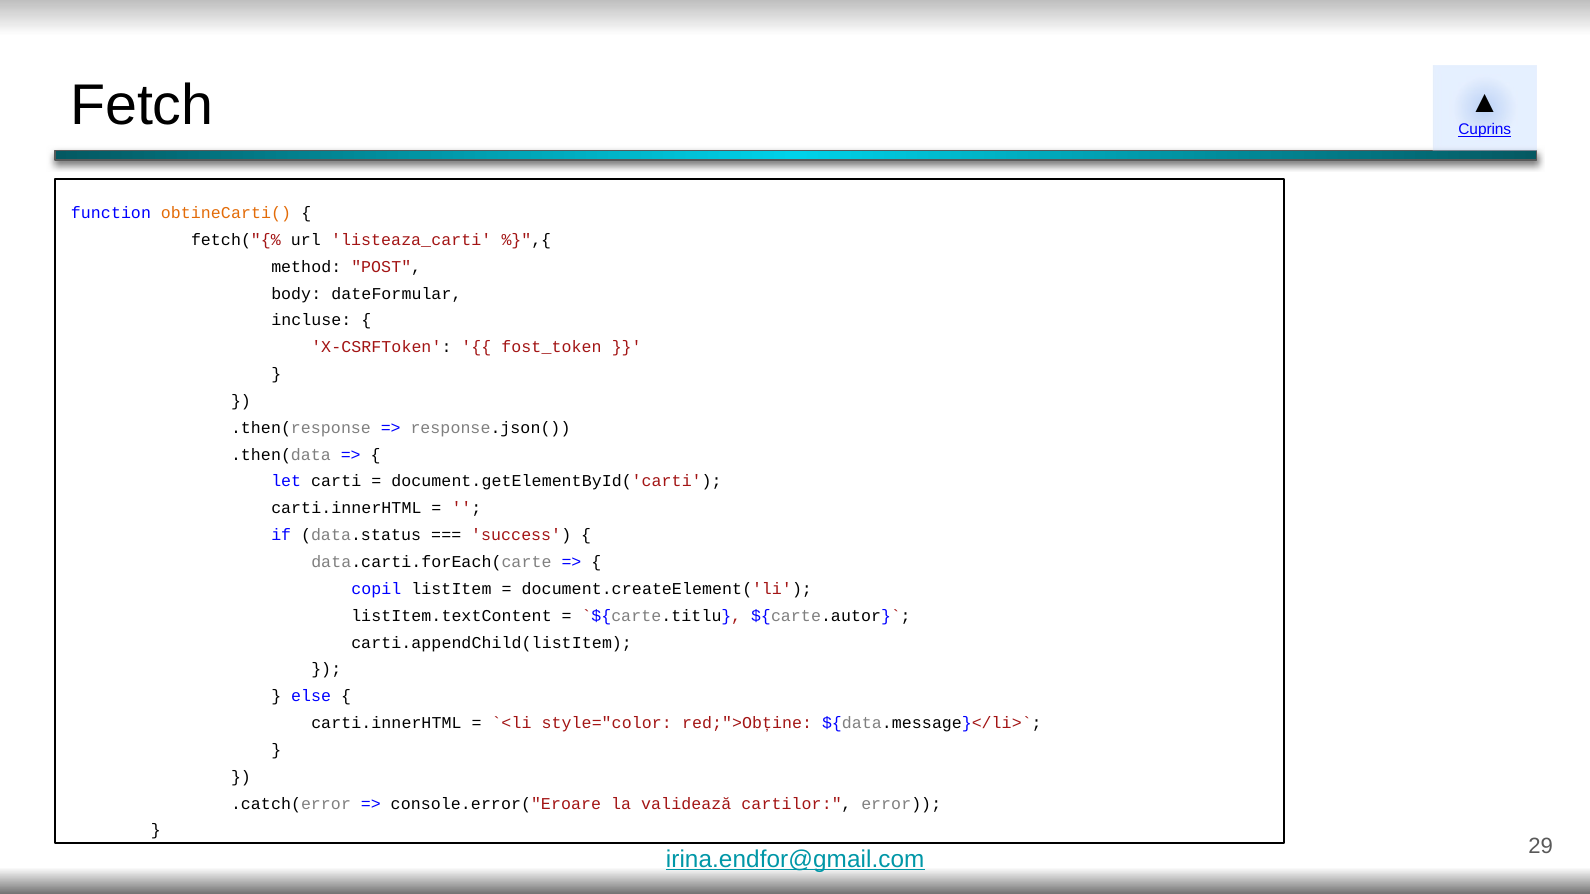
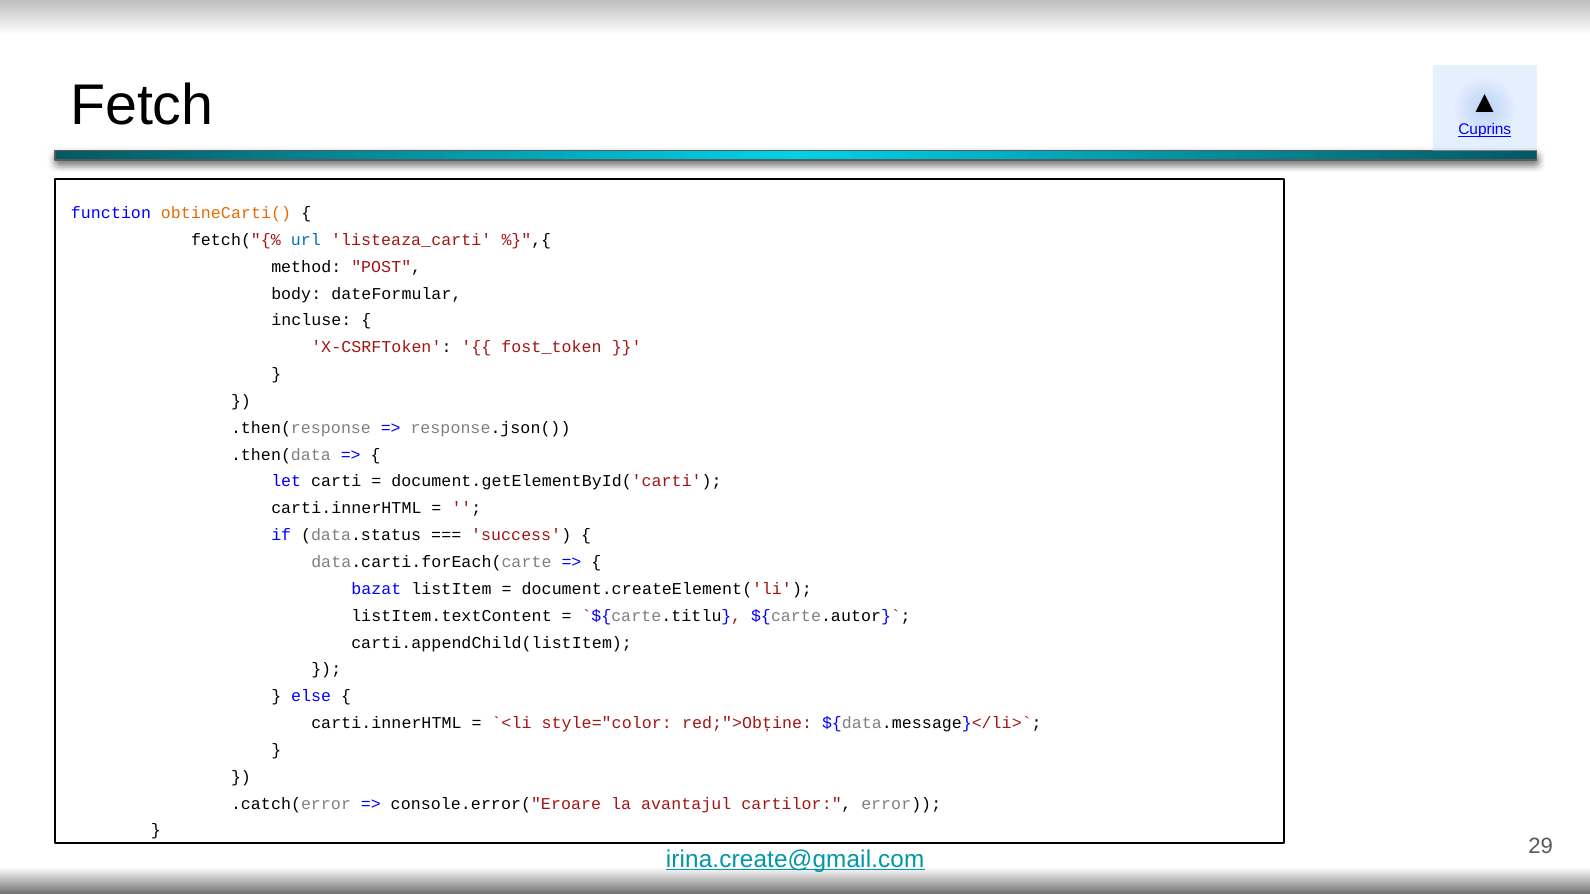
url colour: black -> blue
copil: copil -> bazat
validează: validează -> avantajul
irina.endfor@gmail.com: irina.endfor@gmail.com -> irina.create@gmail.com
